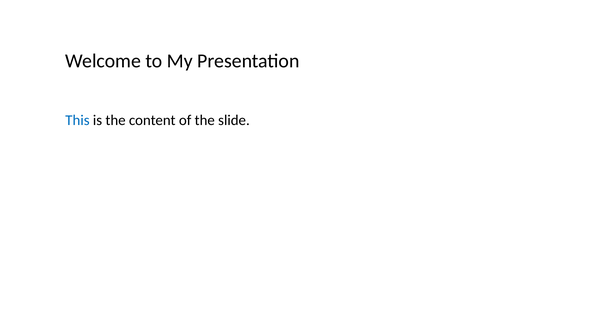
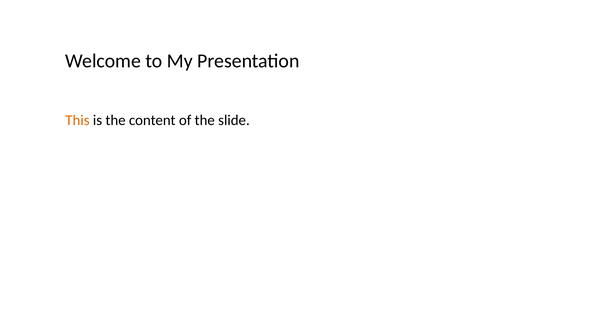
This colour: blue -> orange
